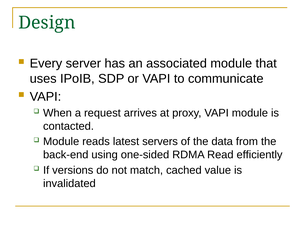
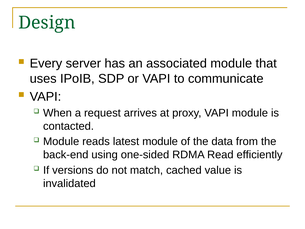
latest servers: servers -> module
